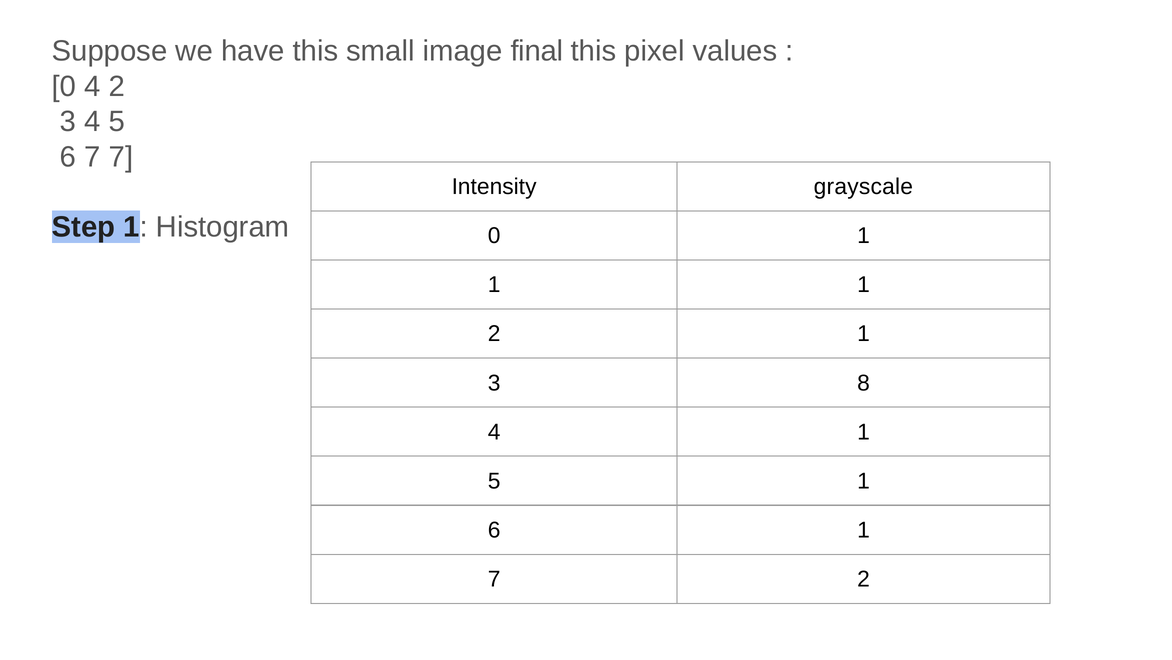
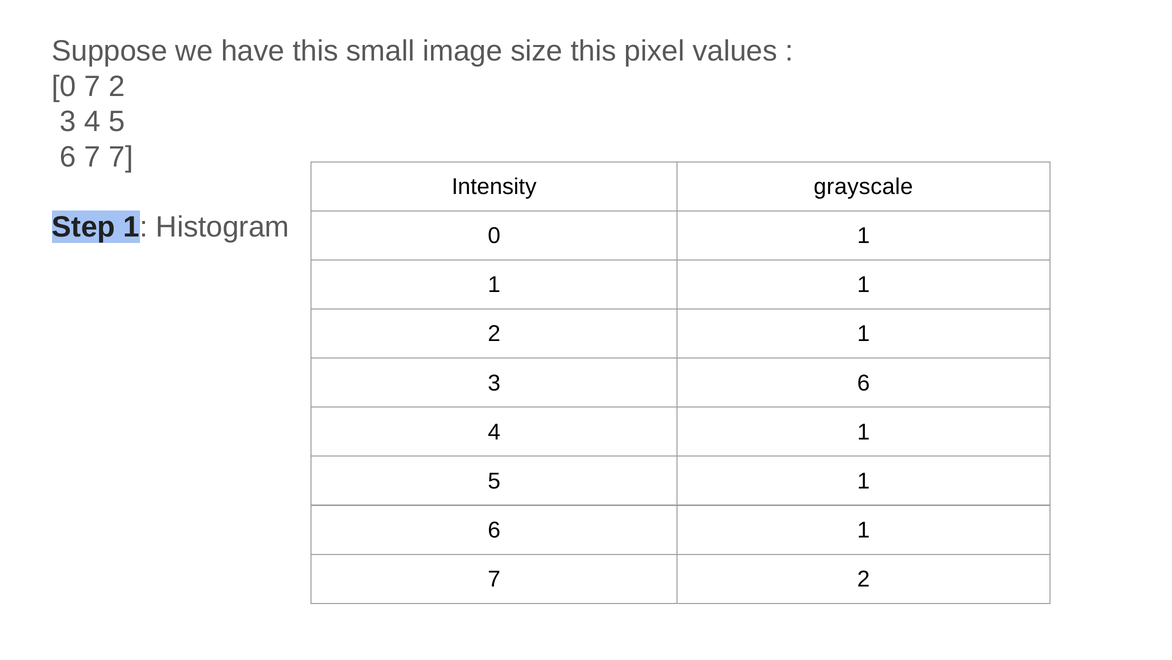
final: final -> size
0 4: 4 -> 7
3 8: 8 -> 6
